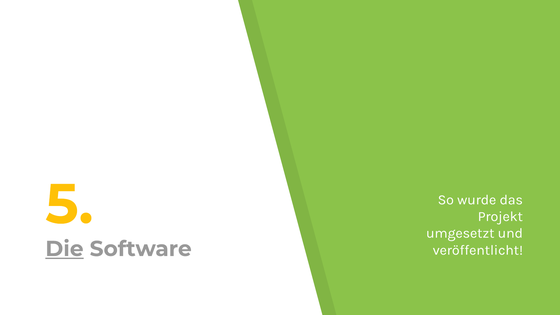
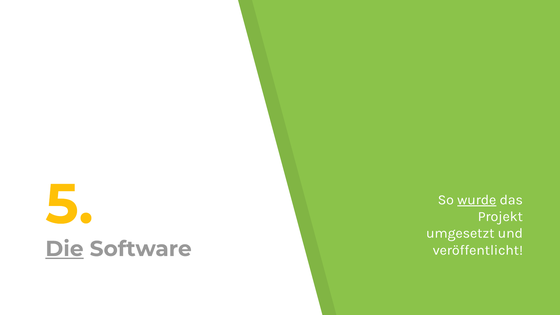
wurde underline: none -> present
